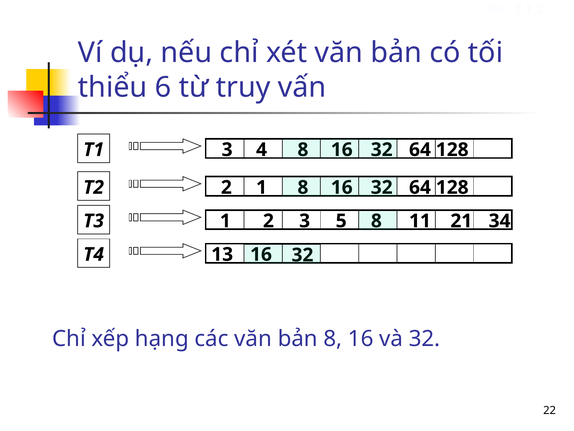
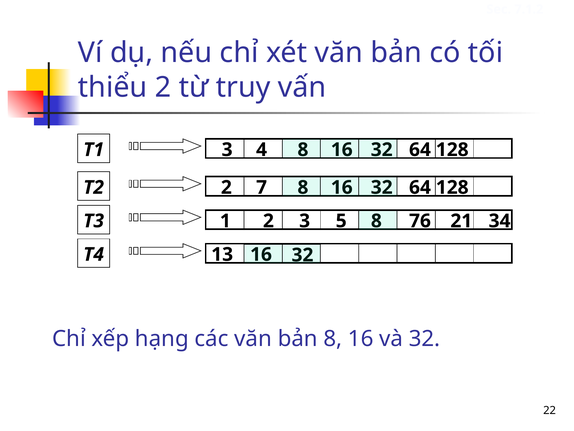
thiểu 6: 6 -> 2
2 1: 1 -> 7
11: 11 -> 76
